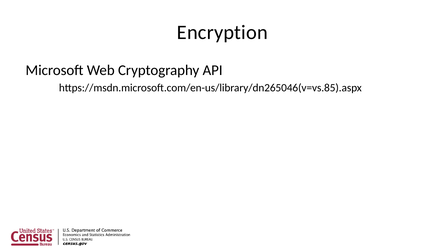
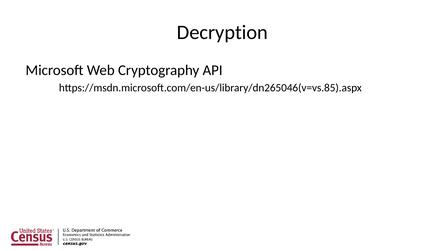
Encryption: Encryption -> Decryption
